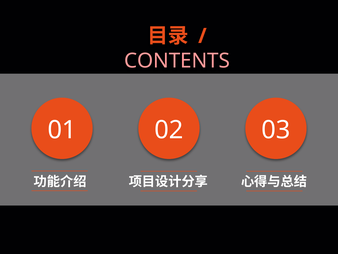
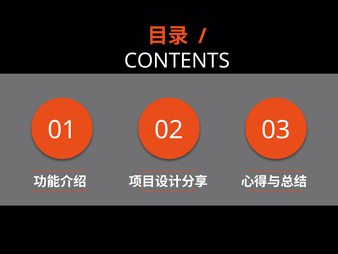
CONTENTS colour: pink -> white
